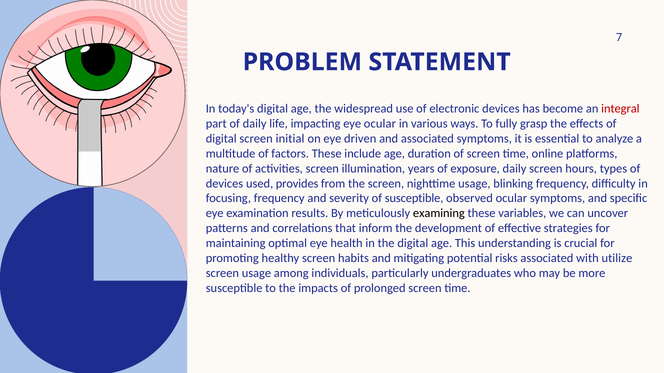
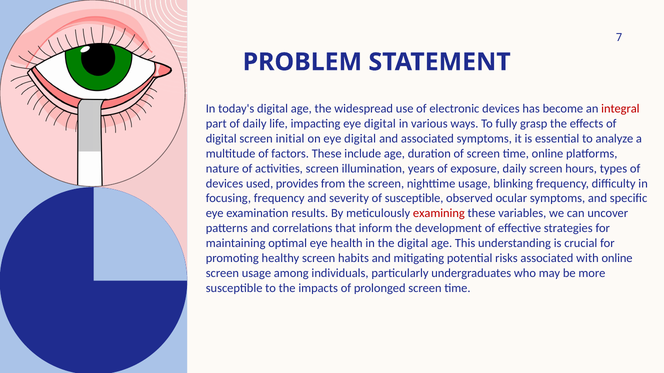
impacting eye ocular: ocular -> digital
on eye driven: driven -> digital
examining colour: black -> red
with utilize: utilize -> online
